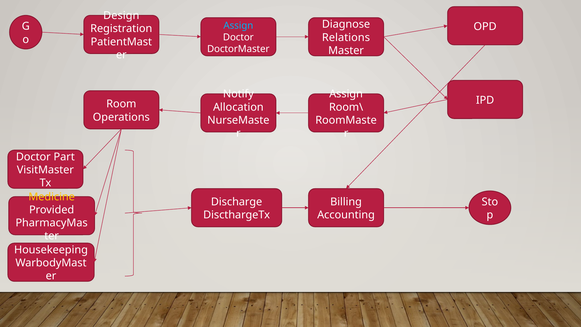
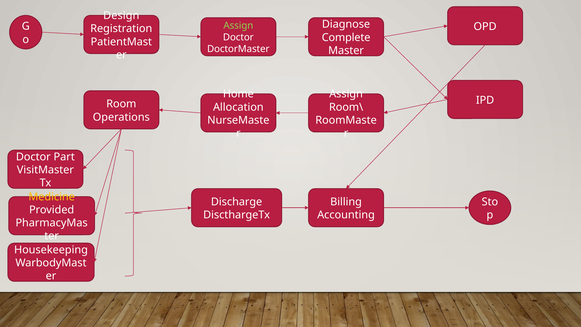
Assign at (238, 26) colour: light blue -> light green
Relations: Relations -> Complete
Notify: Notify -> Home
